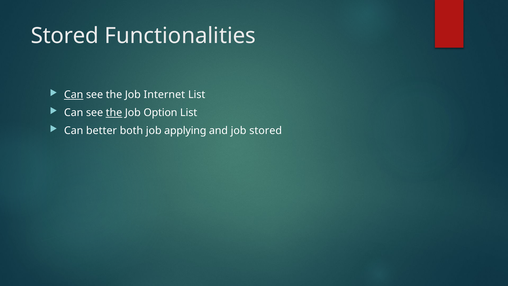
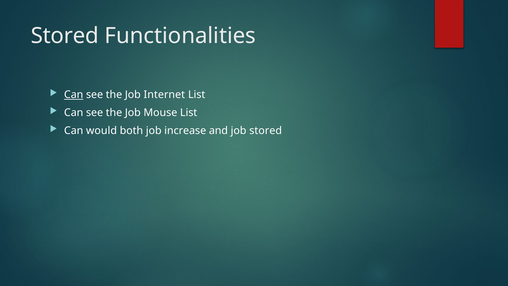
the at (114, 113) underline: present -> none
Option: Option -> Mouse
better: better -> would
applying: applying -> increase
